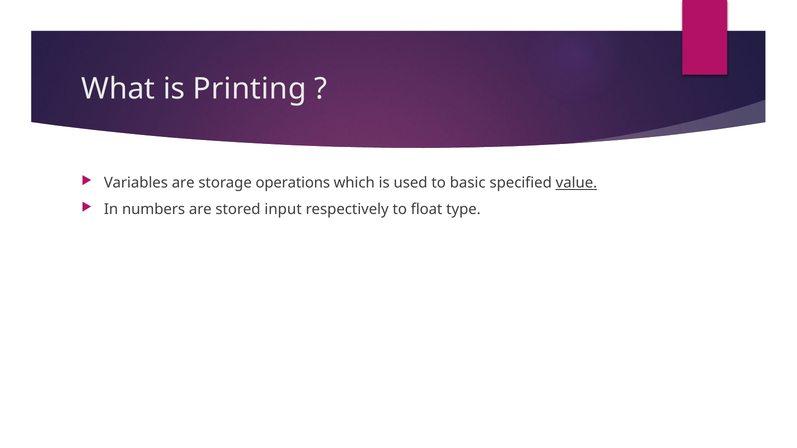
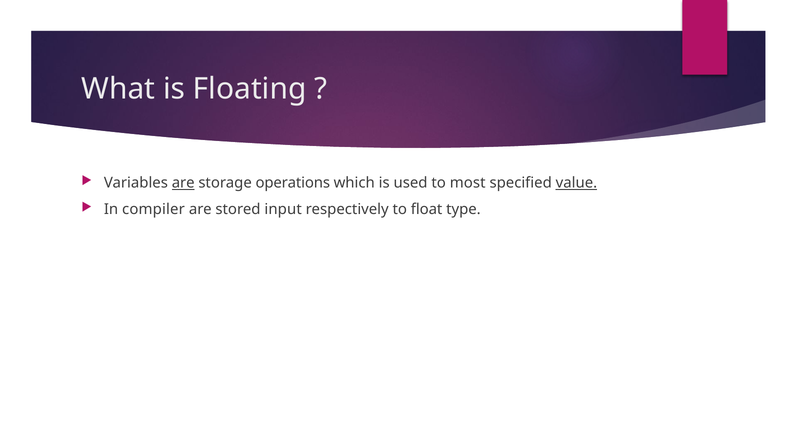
Printing: Printing -> Floating
are at (183, 183) underline: none -> present
basic: basic -> most
numbers: numbers -> compiler
